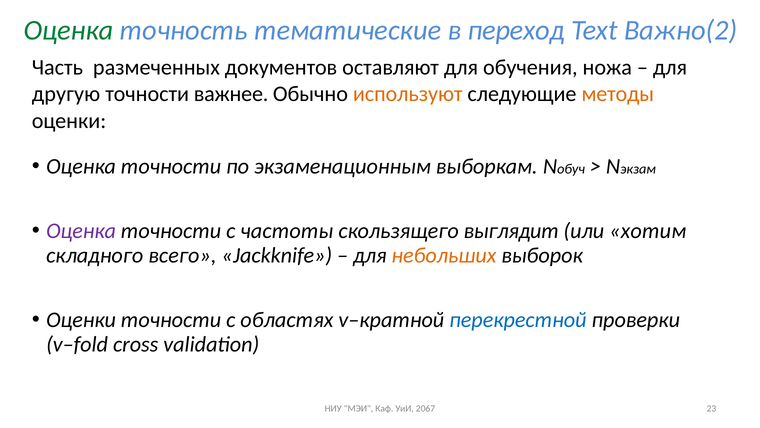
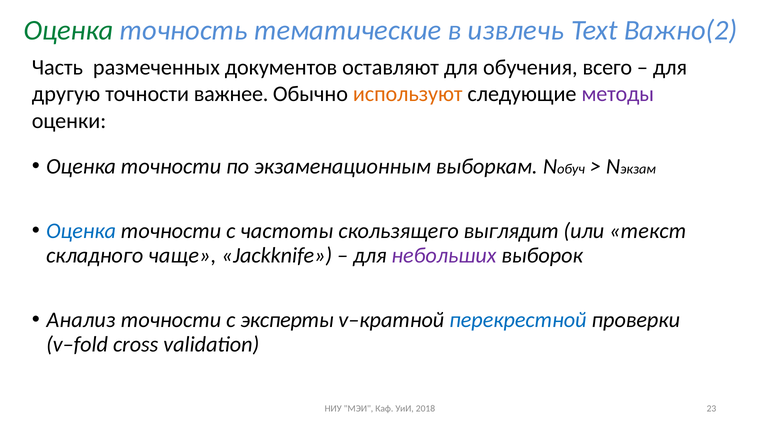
переход: переход -> извлечь
ножа: ножа -> всего
методы colour: orange -> purple
Оценка at (81, 231) colour: purple -> blue
хотим: хотим -> текст
всего: всего -> чаще
небольших colour: orange -> purple
Оценки at (81, 320): Оценки -> Анализ
областях: областях -> эксперты
2067: 2067 -> 2018
